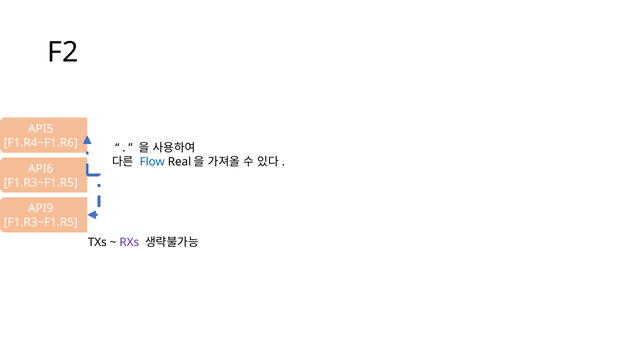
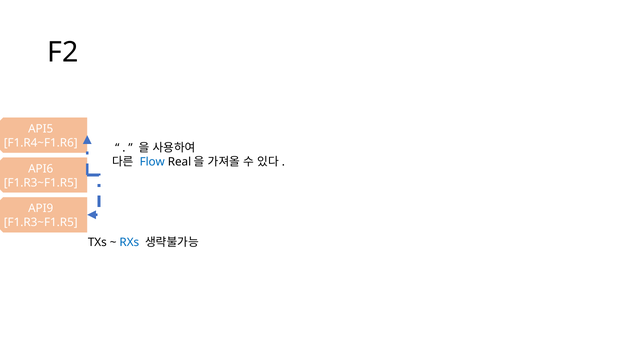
RXs colour: purple -> blue
